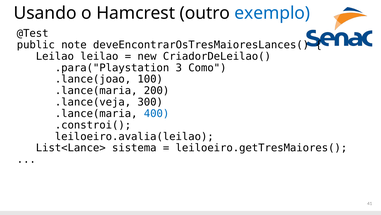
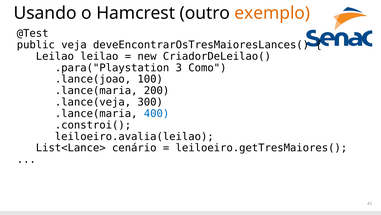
exemplo colour: blue -> orange
note: note -> veja
sistema: sistema -> cenário
